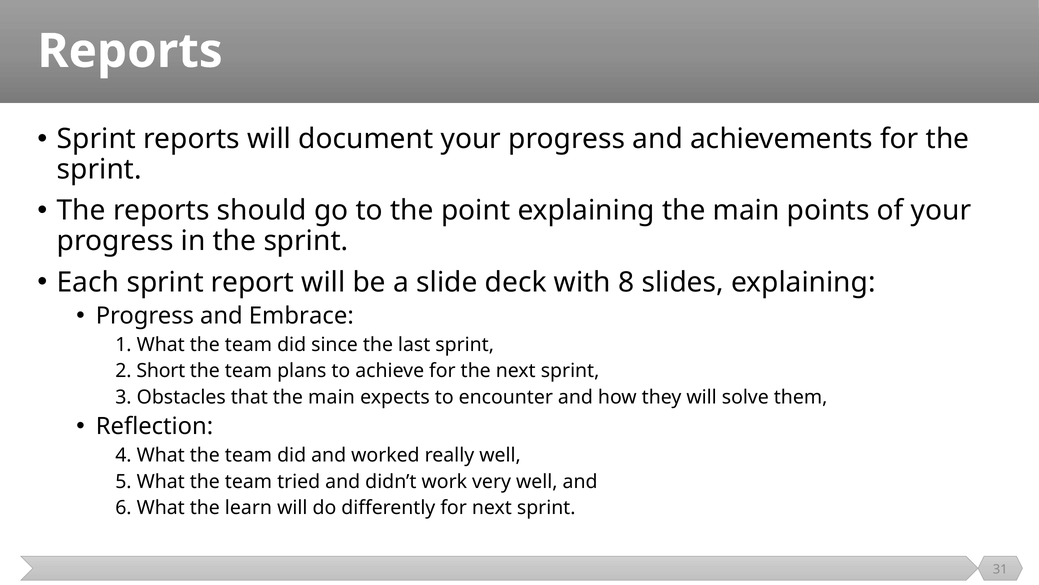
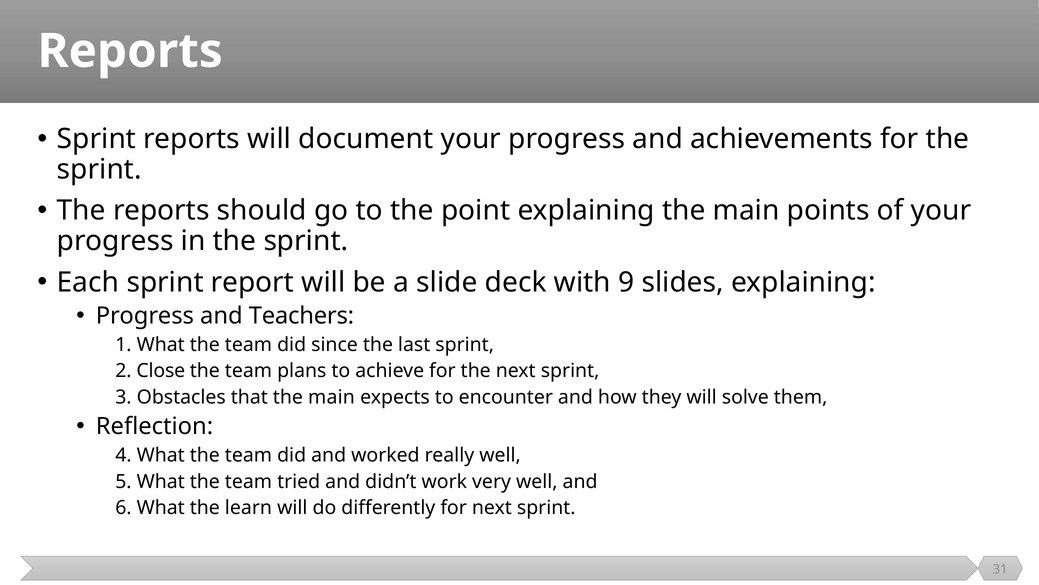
8: 8 -> 9
Embrace: Embrace -> Teachers
Short: Short -> Close
